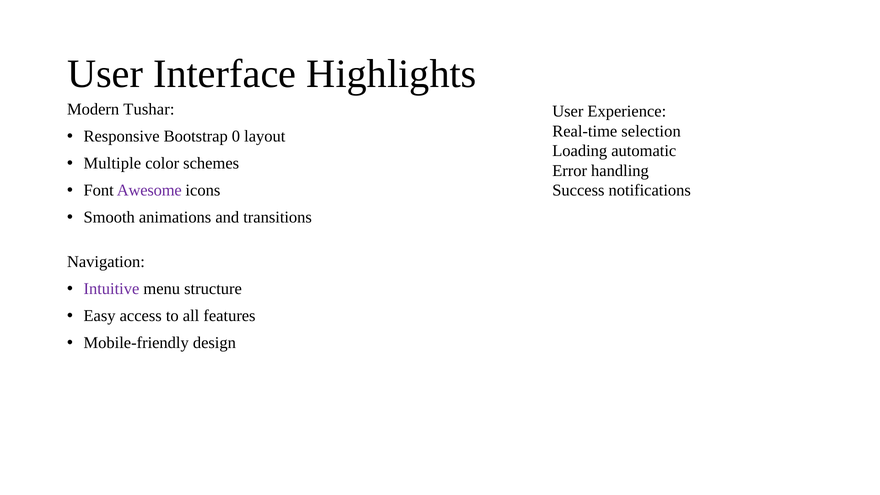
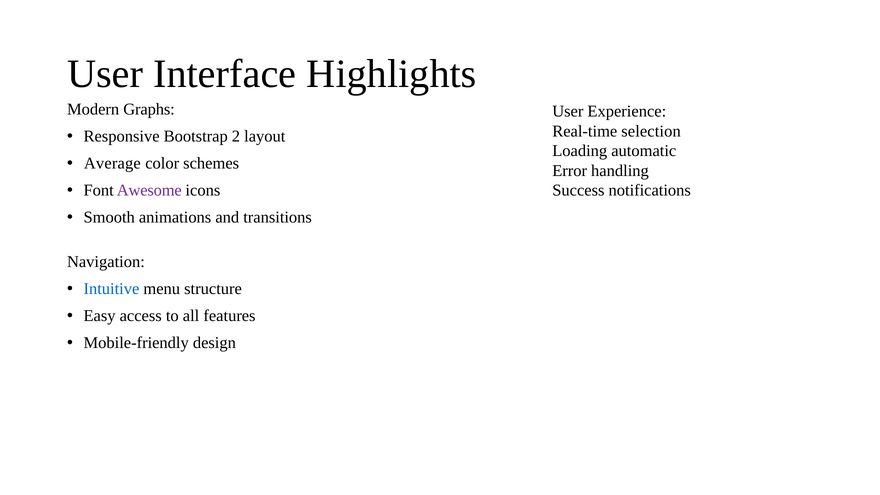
Tushar: Tushar -> Graphs
0: 0 -> 2
Multiple: Multiple -> Average
Intuitive colour: purple -> blue
